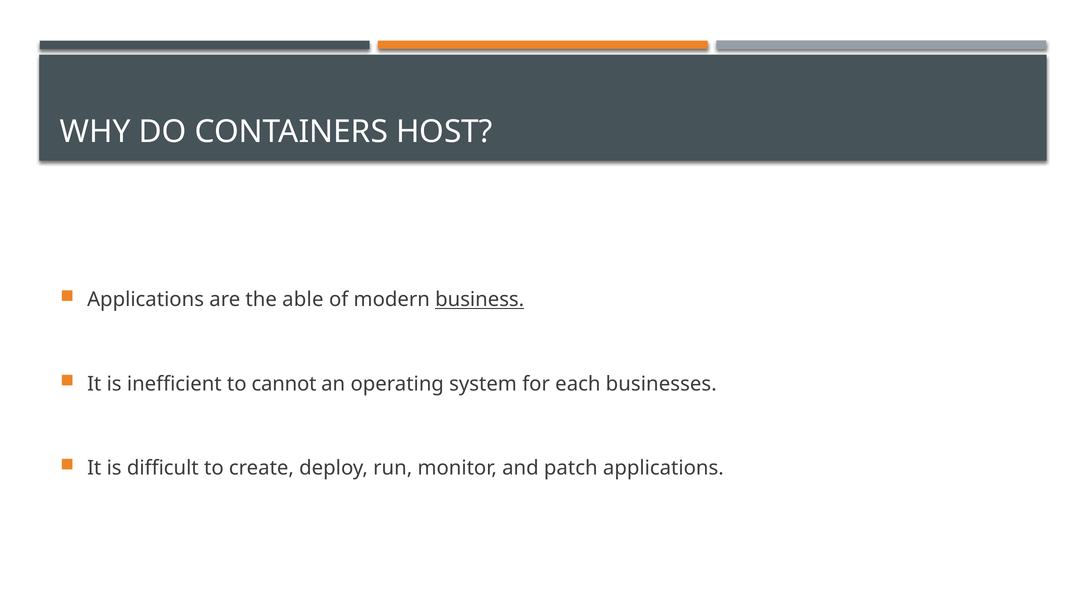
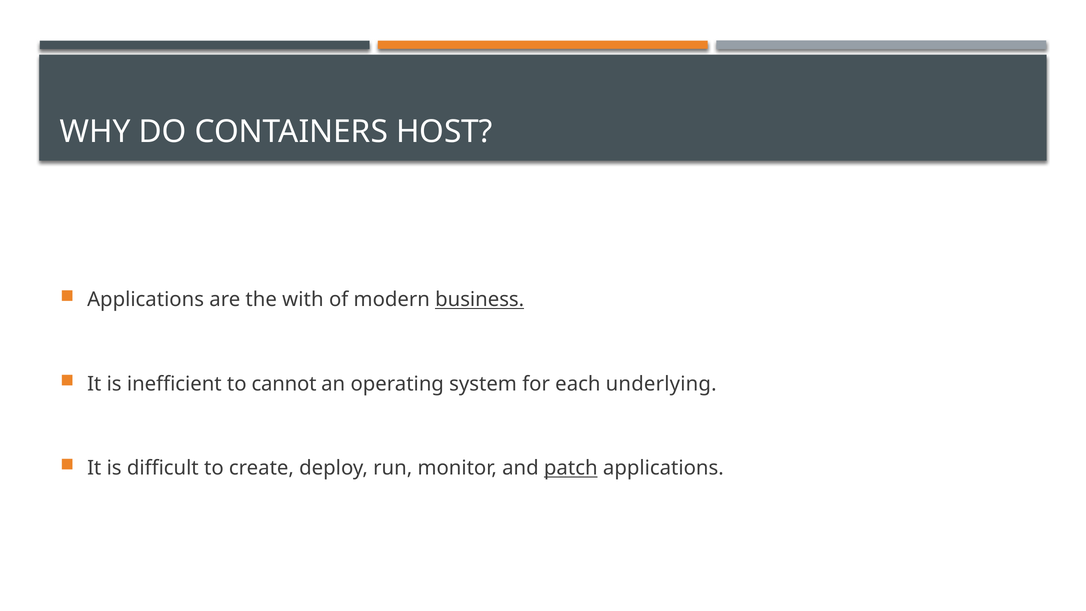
able: able -> with
businesses: businesses -> underlying
patch underline: none -> present
